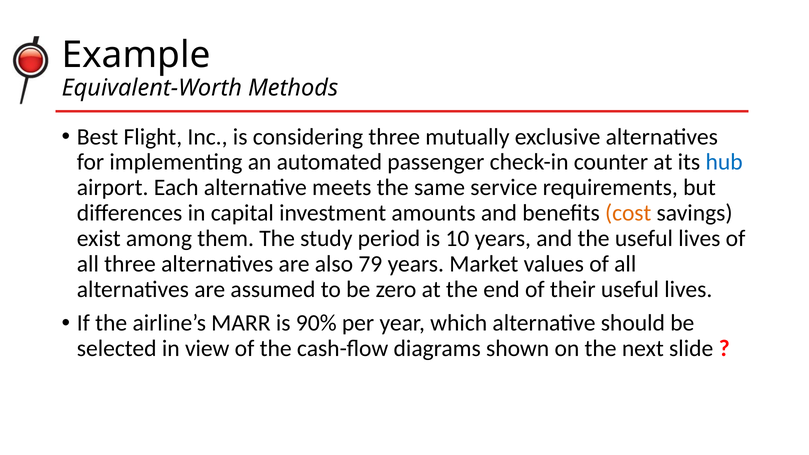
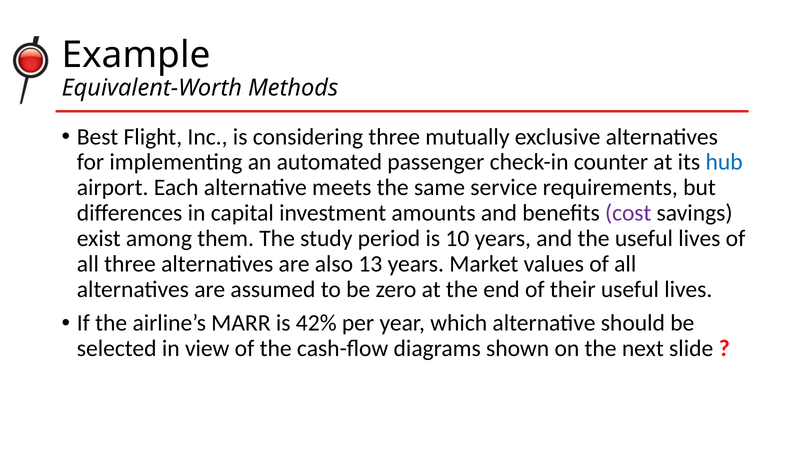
cost colour: orange -> purple
79: 79 -> 13
90%: 90% -> 42%
